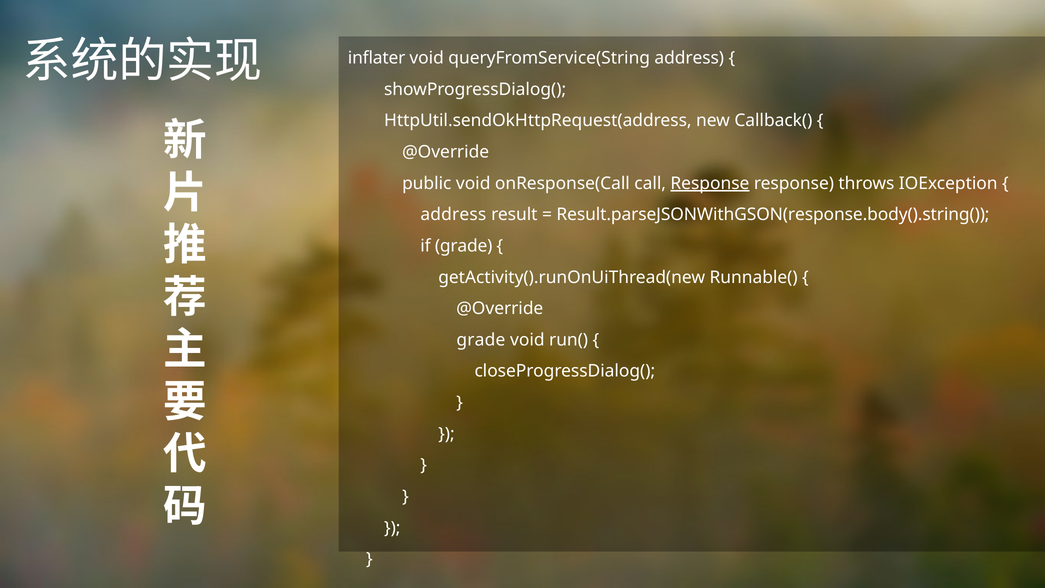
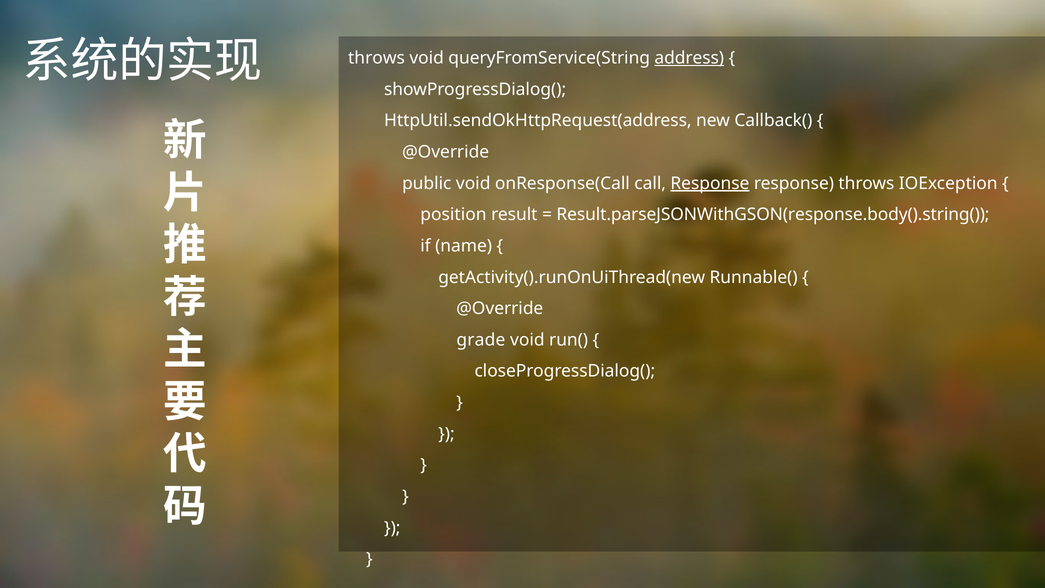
inflater at (377, 58): inflater -> throws
address at (689, 58) underline: none -> present
address at (453, 215): address -> position
if grade: grade -> name
